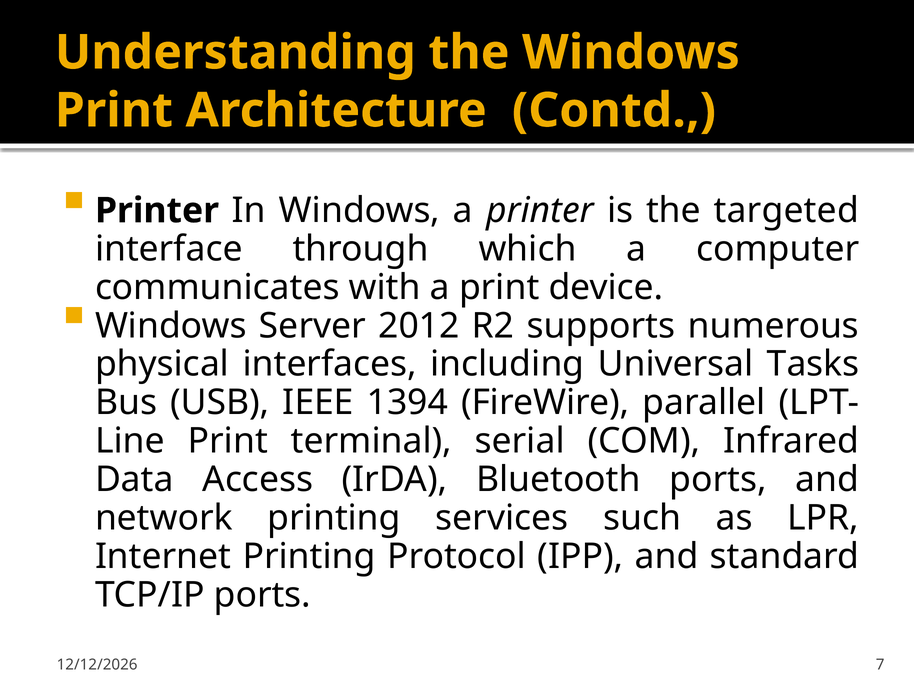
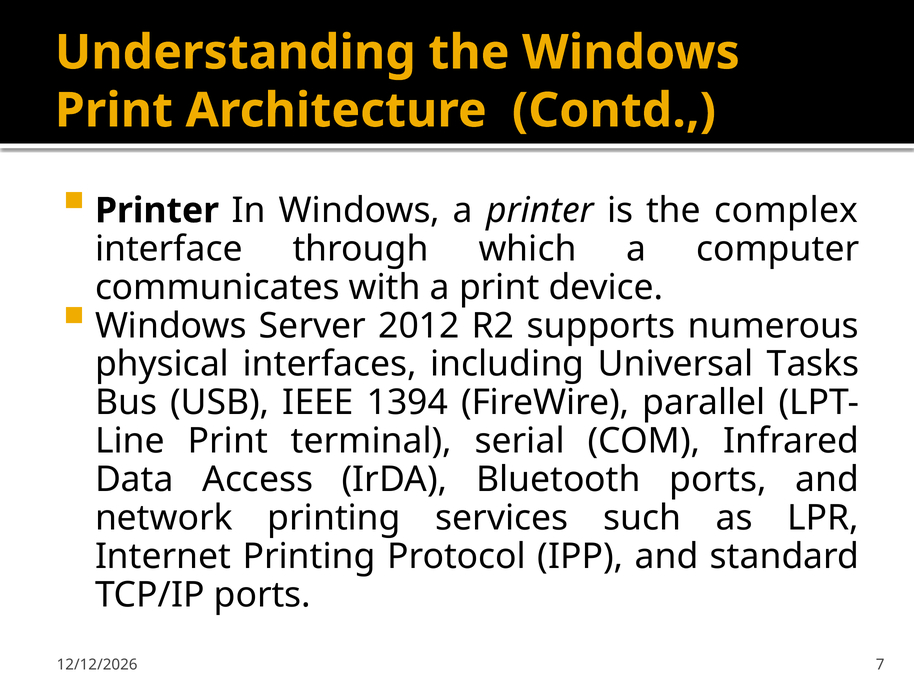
targeted: targeted -> complex
